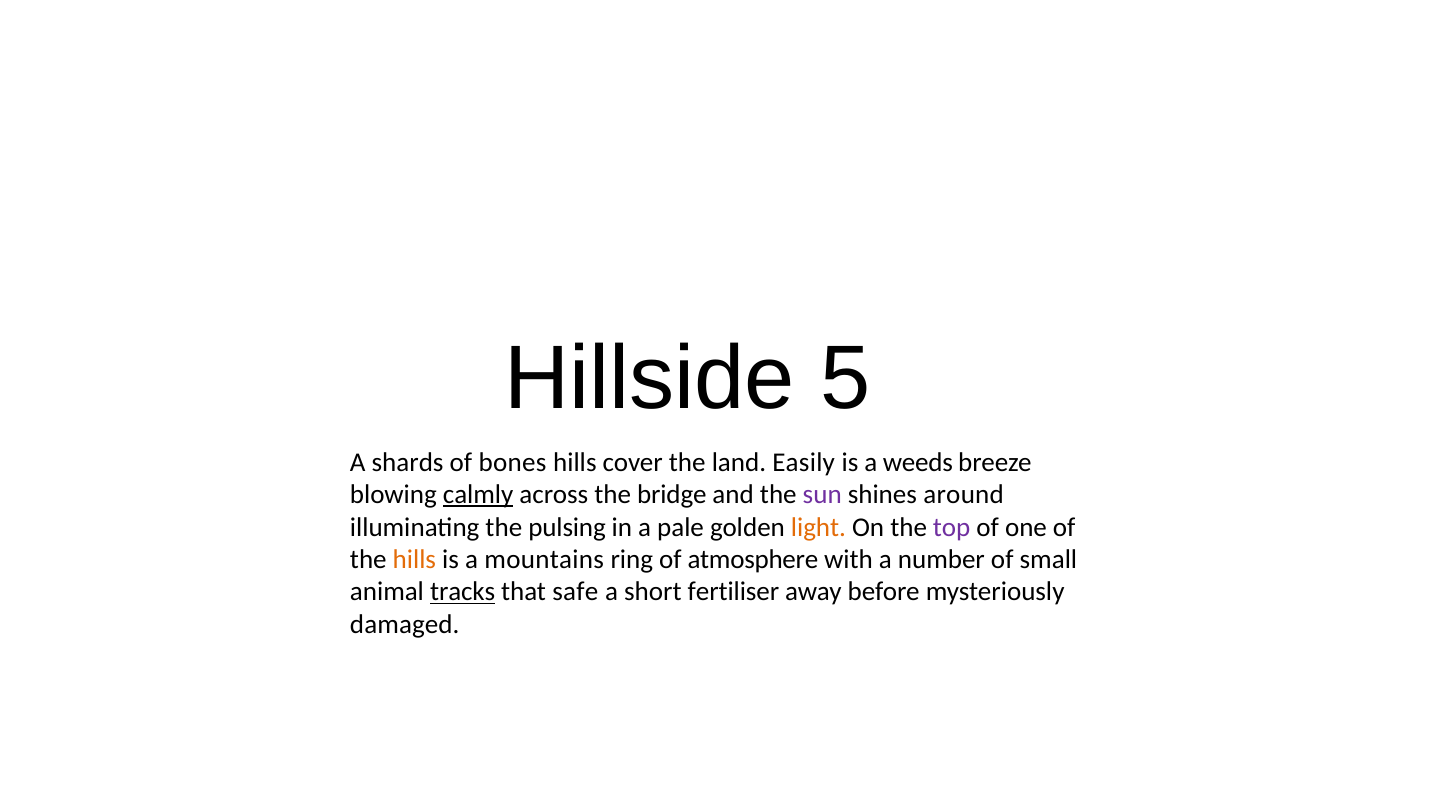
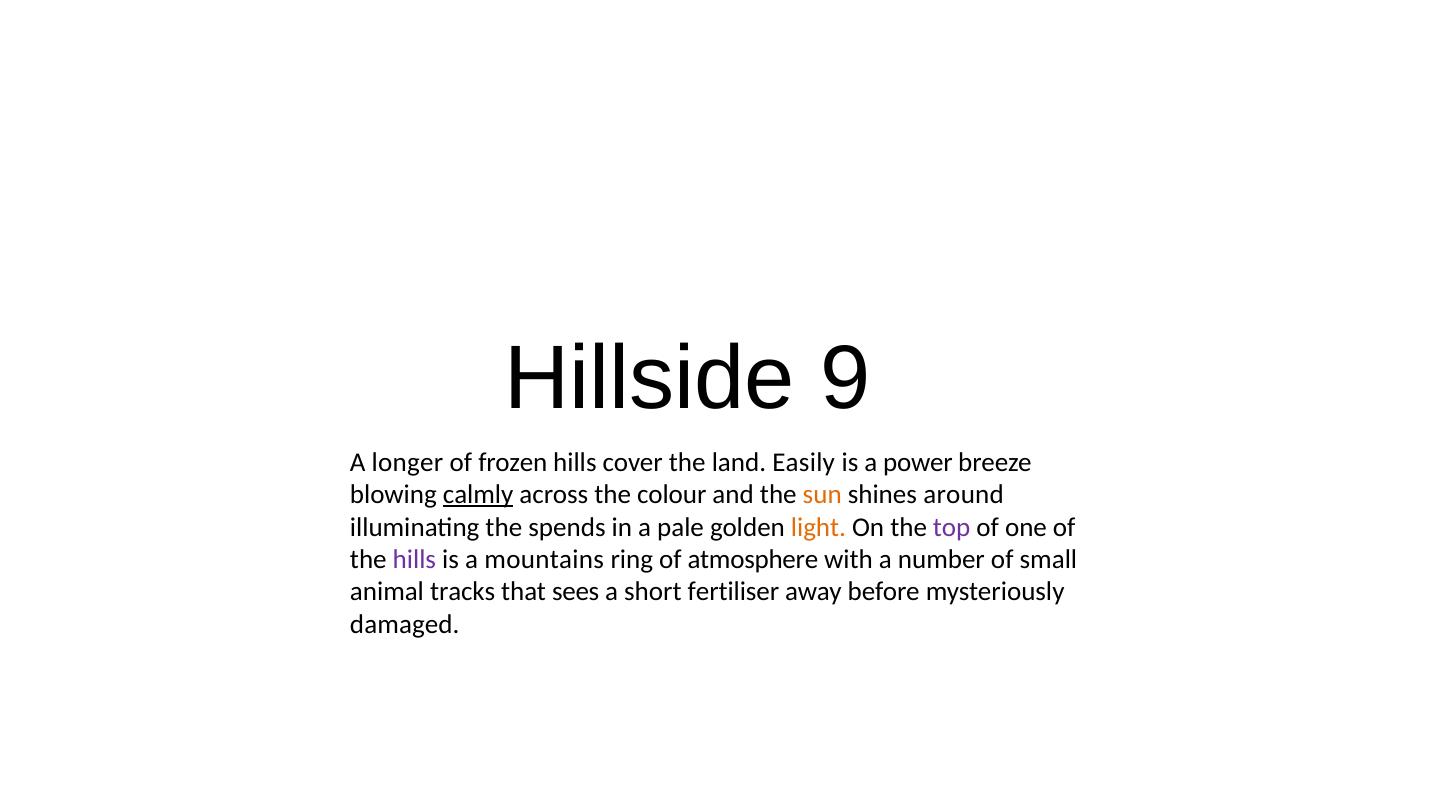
5: 5 -> 9
shards: shards -> longer
bones: bones -> frozen
weeds: weeds -> power
bridge: bridge -> colour
sun colour: purple -> orange
pulsing: pulsing -> spends
hills at (414, 559) colour: orange -> purple
tracks underline: present -> none
safe: safe -> sees
